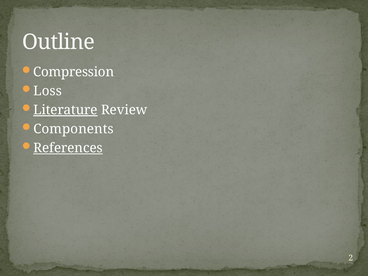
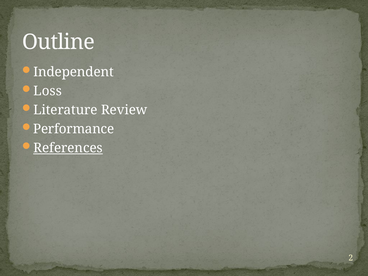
Compression: Compression -> Independent
Literature underline: present -> none
Components: Components -> Performance
